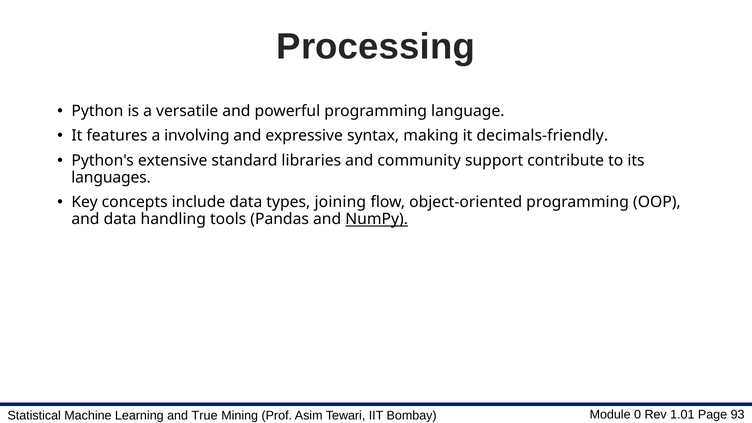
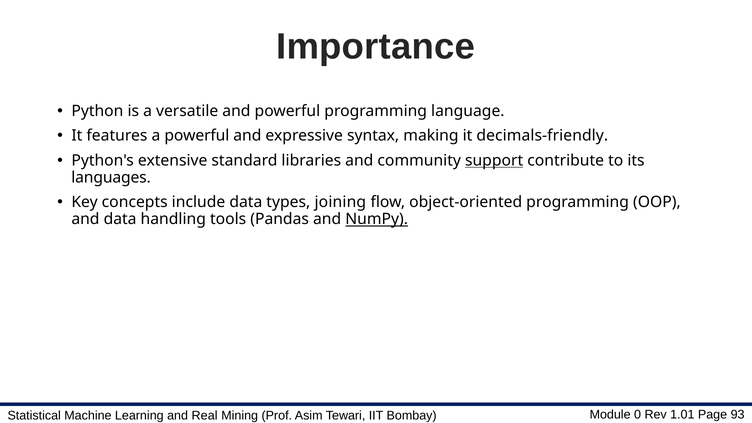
Processing: Processing -> Importance
a involving: involving -> powerful
support underline: none -> present
True: True -> Real
